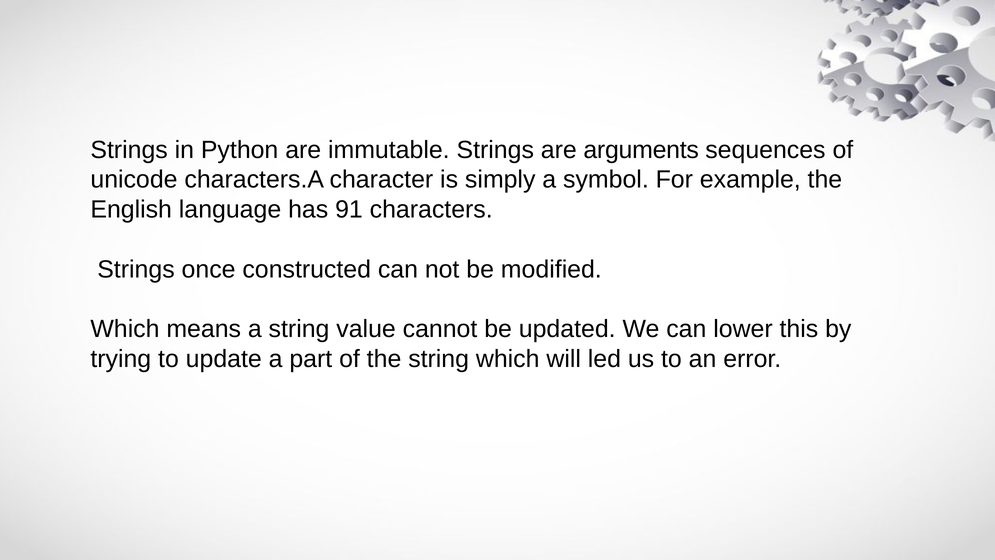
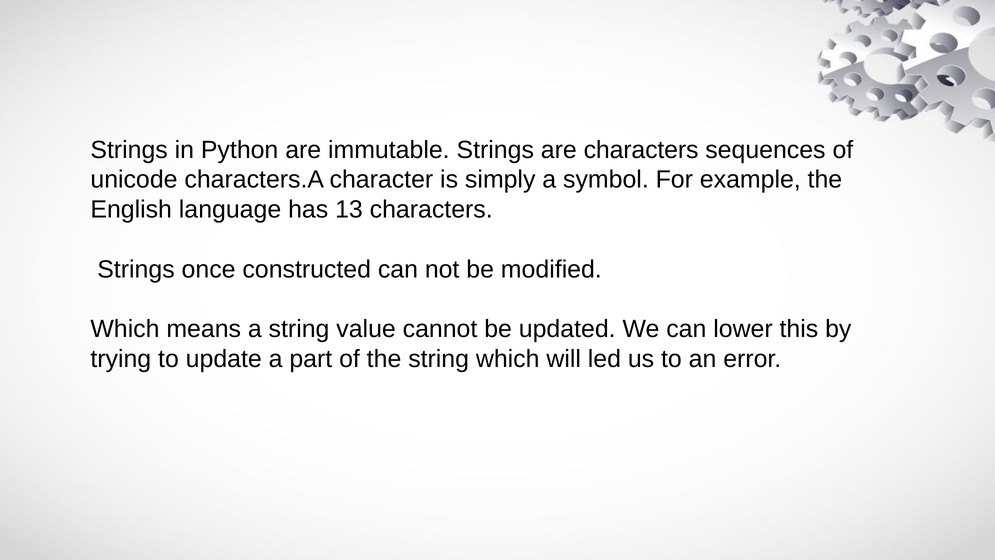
are arguments: arguments -> characters
91: 91 -> 13
